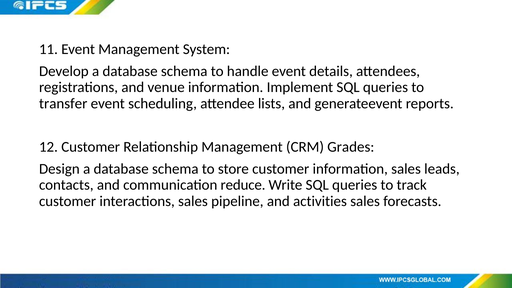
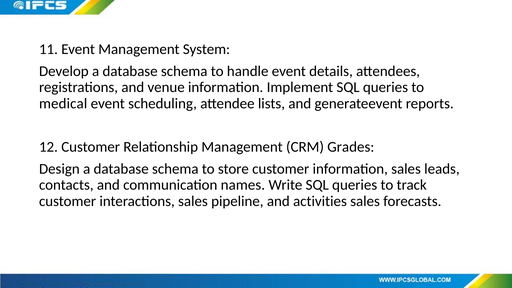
transfer: transfer -> medical
reduce: reduce -> names
